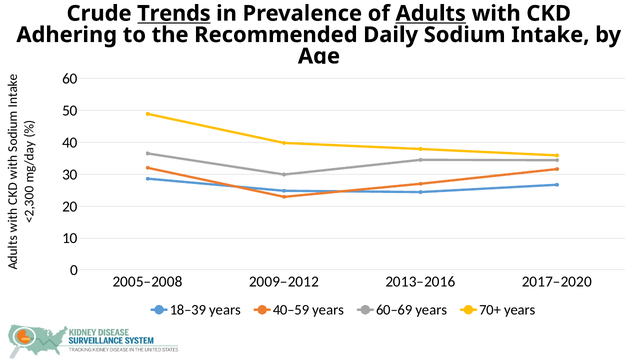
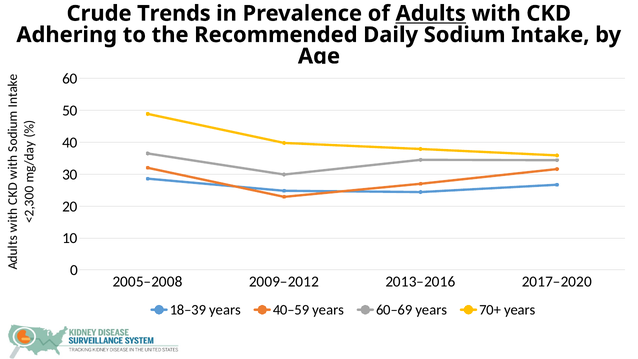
Trends underline: present -> none
